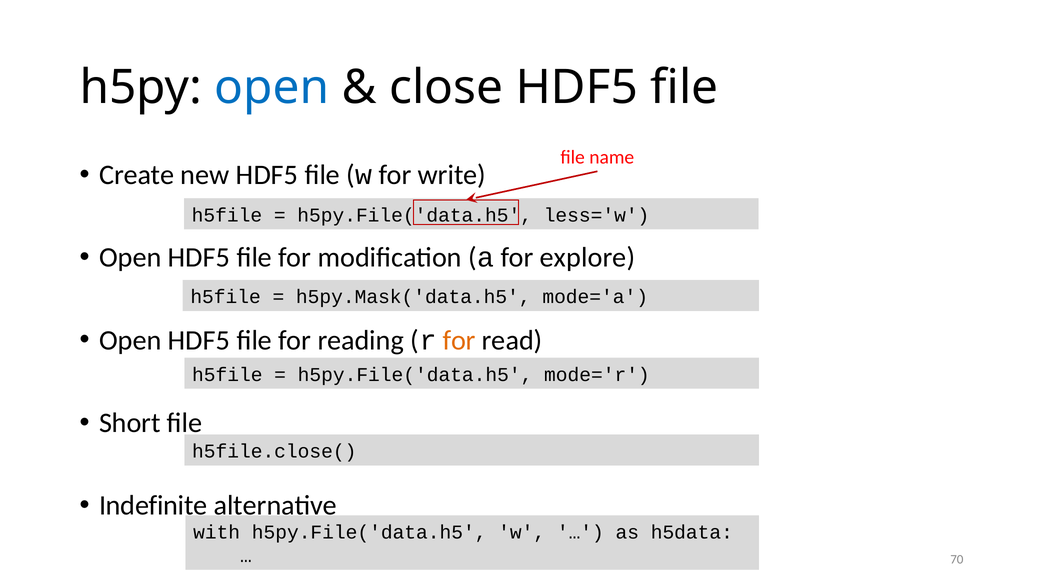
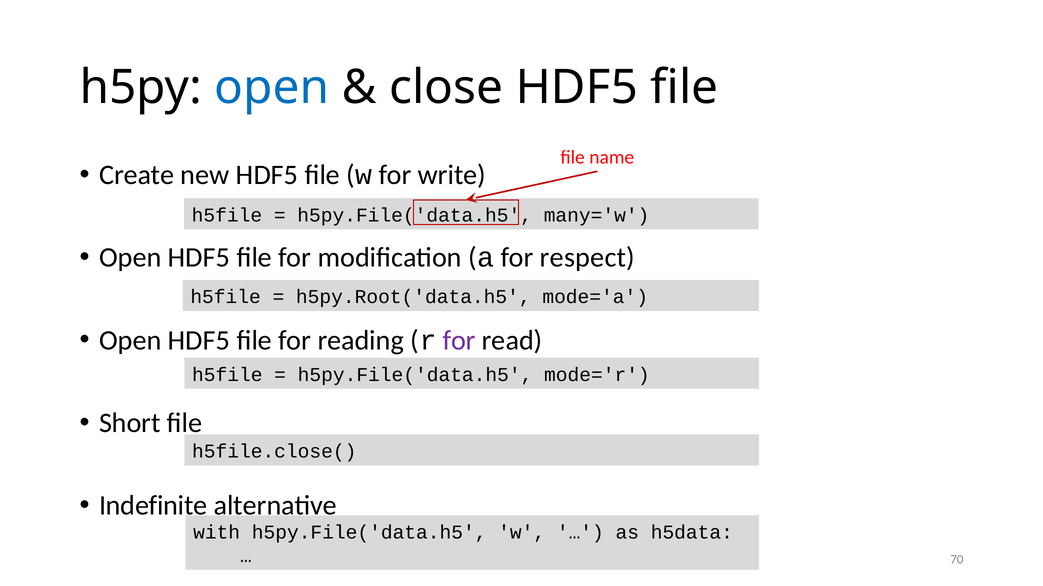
less='w: less='w -> many='w
explore: explore -> respect
h5py.Mask('data.h5: h5py.Mask('data.h5 -> h5py.Root('data.h5
for at (459, 341) colour: orange -> purple
